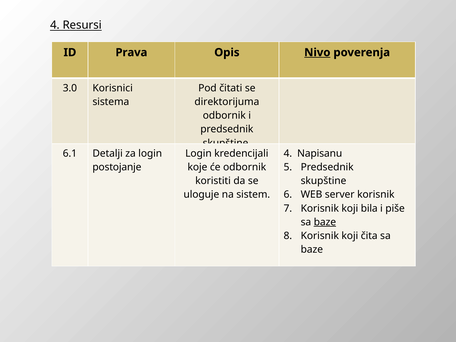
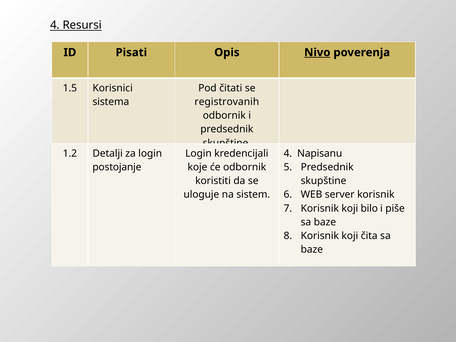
Prava: Prava -> Pisati
3.0: 3.0 -> 1.5
direktorijuma: direktorijuma -> registrovanih
6.1: 6.1 -> 1.2
bila: bila -> bilo
baze at (325, 222) underline: present -> none
